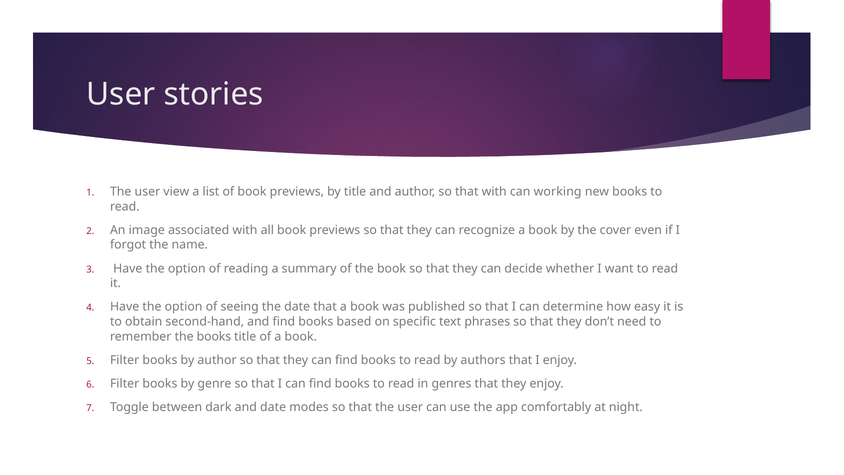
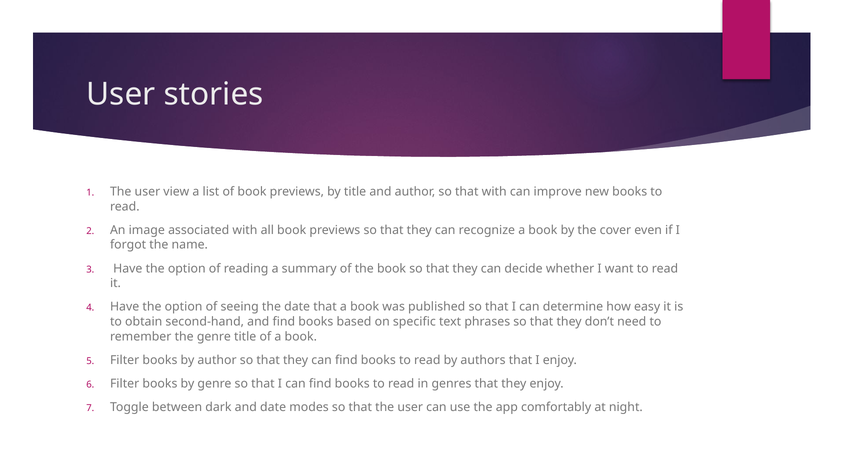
working: working -> improve
the books: books -> genre
